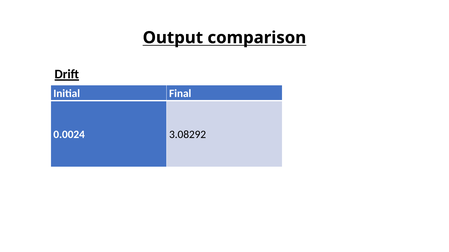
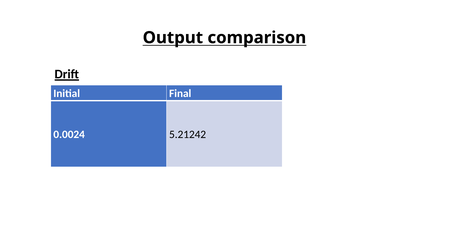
3.08292: 3.08292 -> 5.21242
